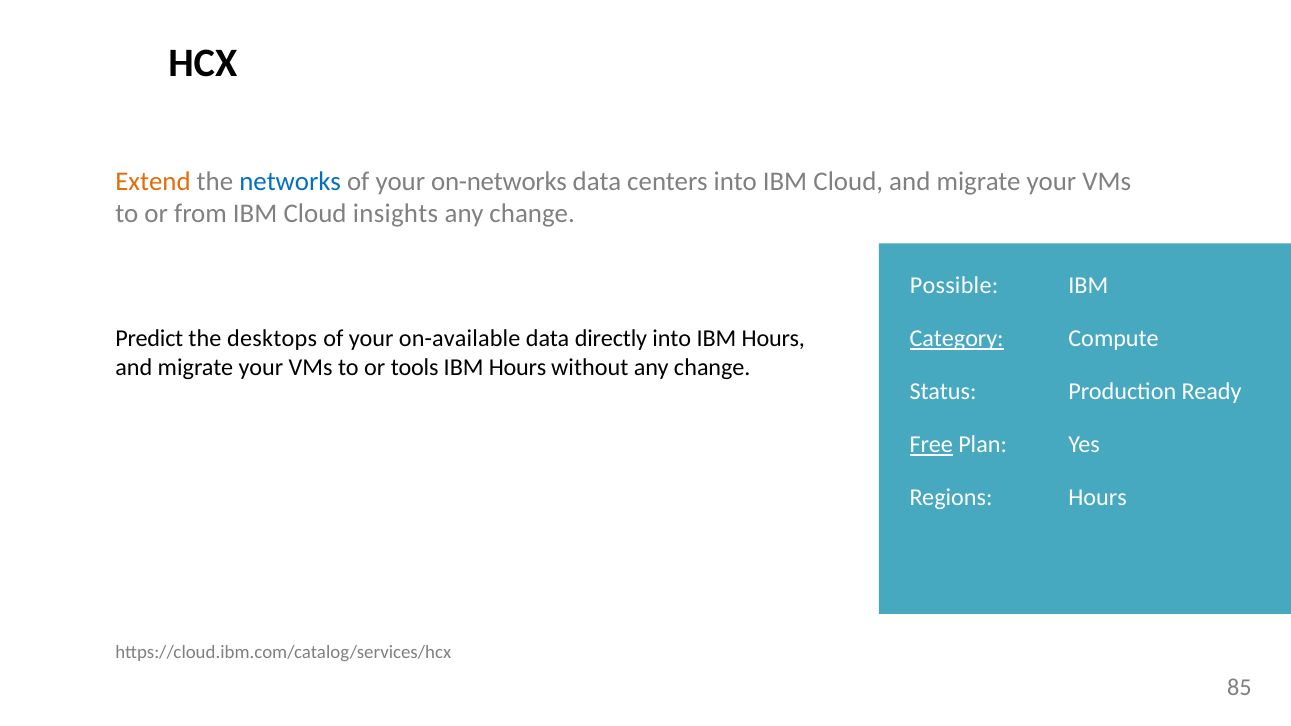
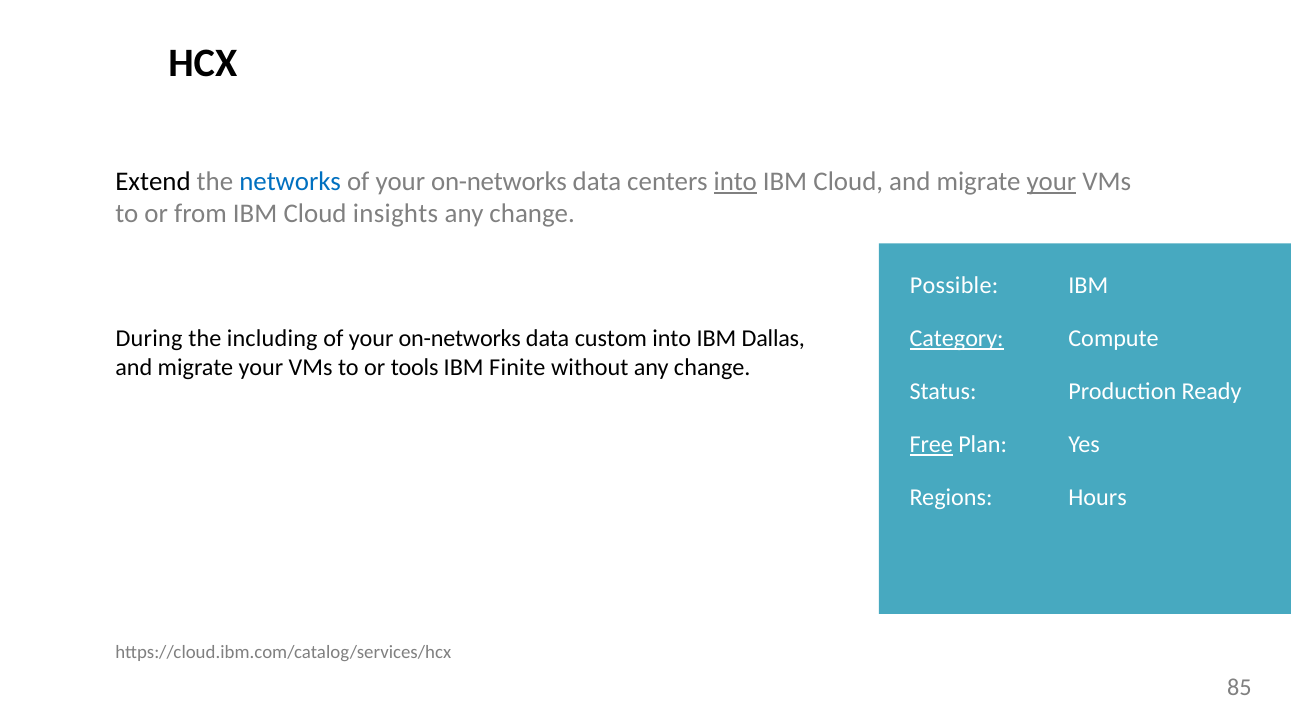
Extend colour: orange -> black
into at (735, 182) underline: none -> present
your at (1051, 182) underline: none -> present
Predict: Predict -> During
desktops: desktops -> including
on-available at (460, 339): on-available -> on-networks
directly: directly -> custom
into IBM Hours: Hours -> Dallas
Hours at (518, 368): Hours -> Finite
